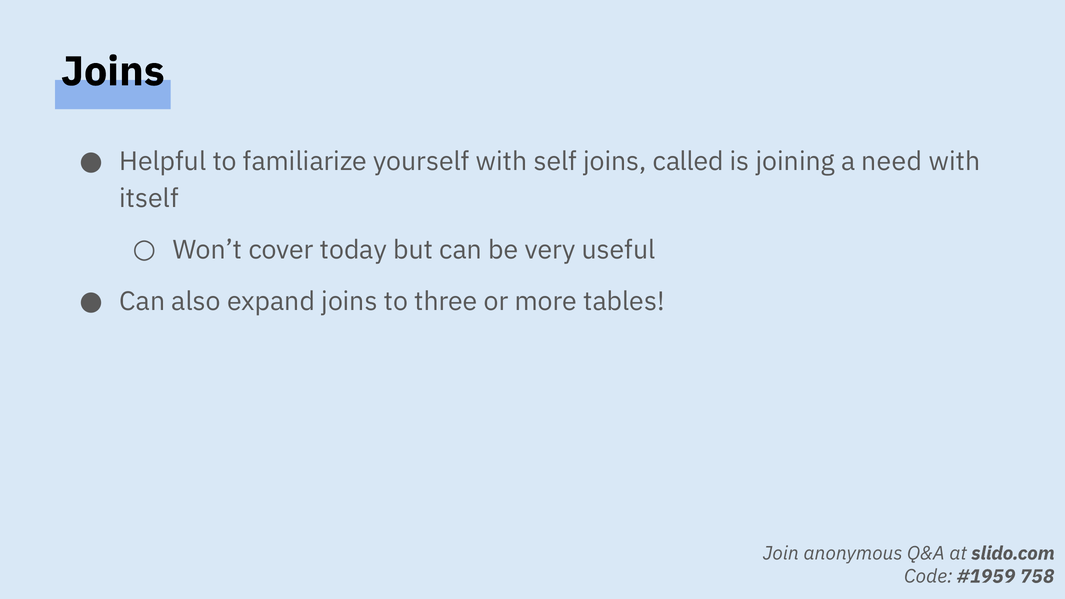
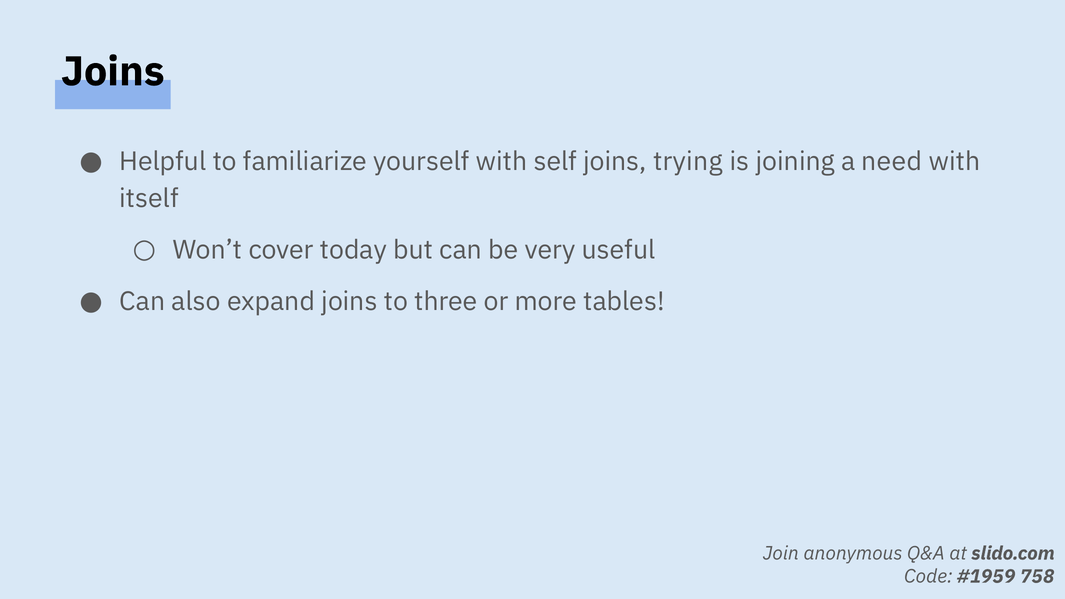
called: called -> trying
